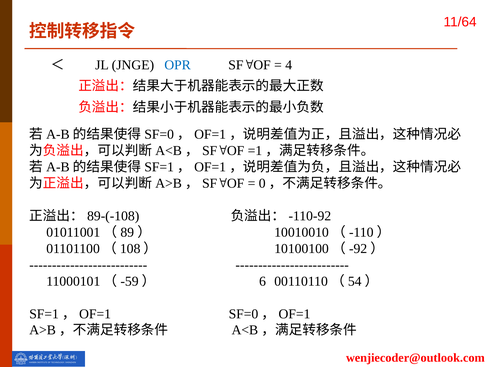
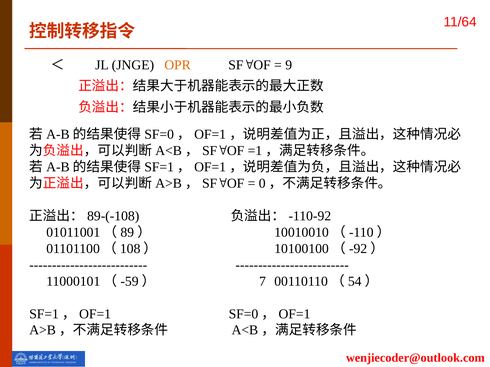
OPR colour: blue -> orange
4: 4 -> 9
6: 6 -> 7
